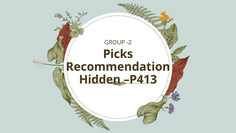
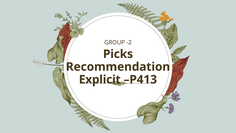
Hidden: Hidden -> Explicit
